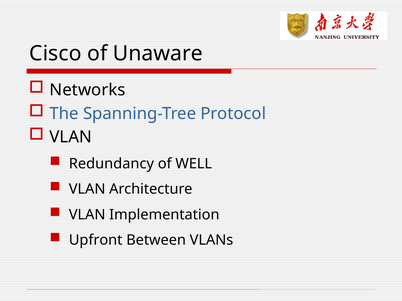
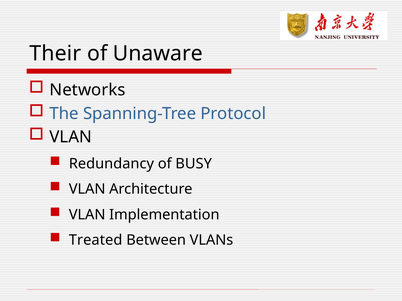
Cisco: Cisco -> Their
WELL: WELL -> BUSY
Upfront: Upfront -> Treated
